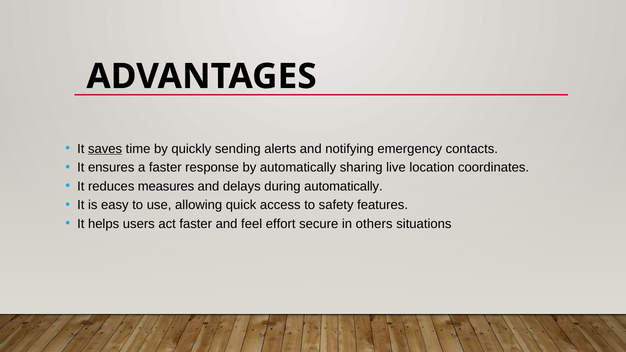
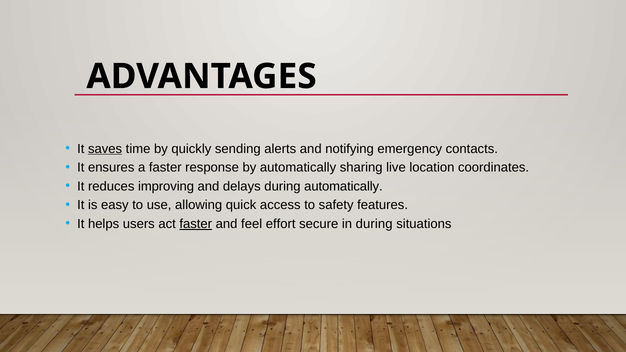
measures: measures -> improving
faster at (196, 224) underline: none -> present
in others: others -> during
